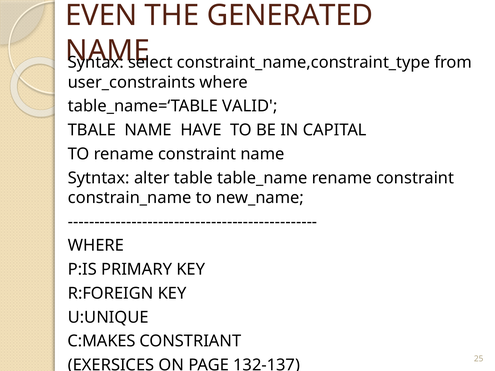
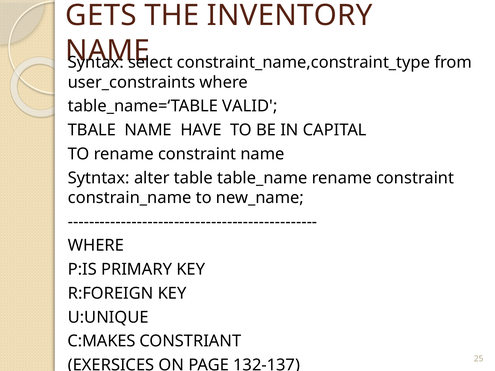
EVEN: EVEN -> GETS
GENERATED: GENERATED -> INVENTORY
